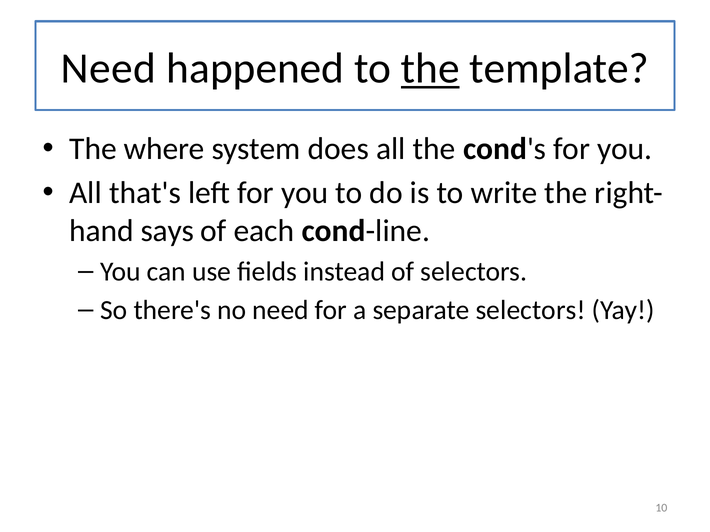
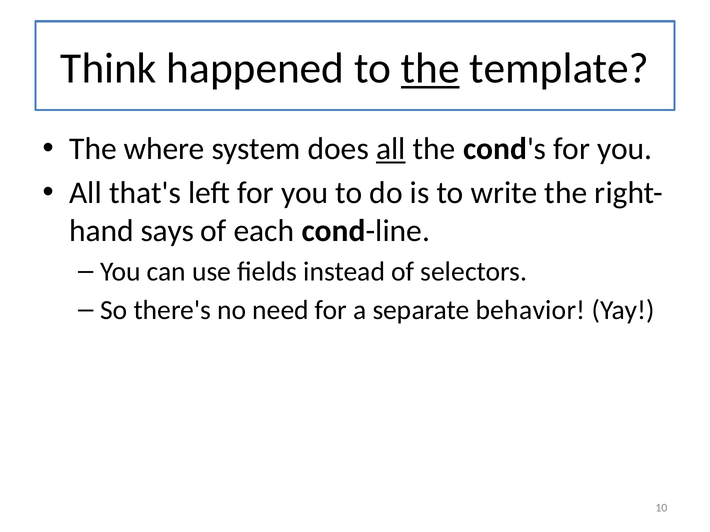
Need at (108, 69): Need -> Think
all at (391, 149) underline: none -> present
separate selectors: selectors -> behavior
